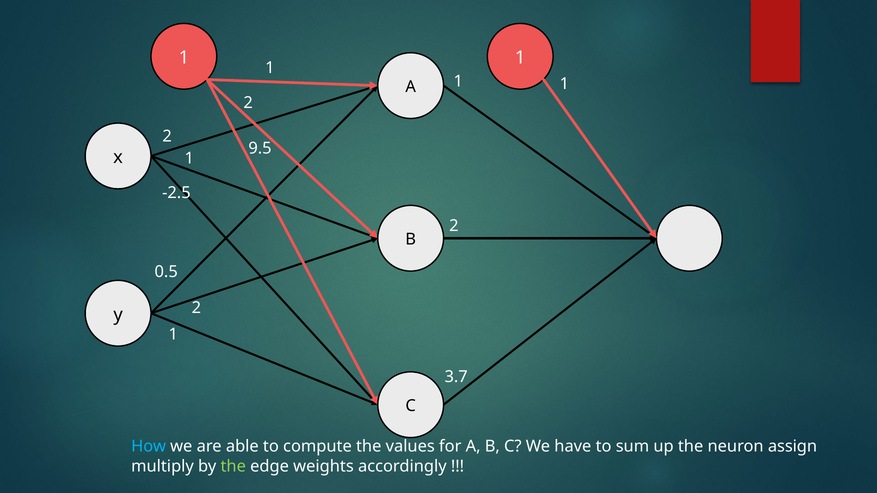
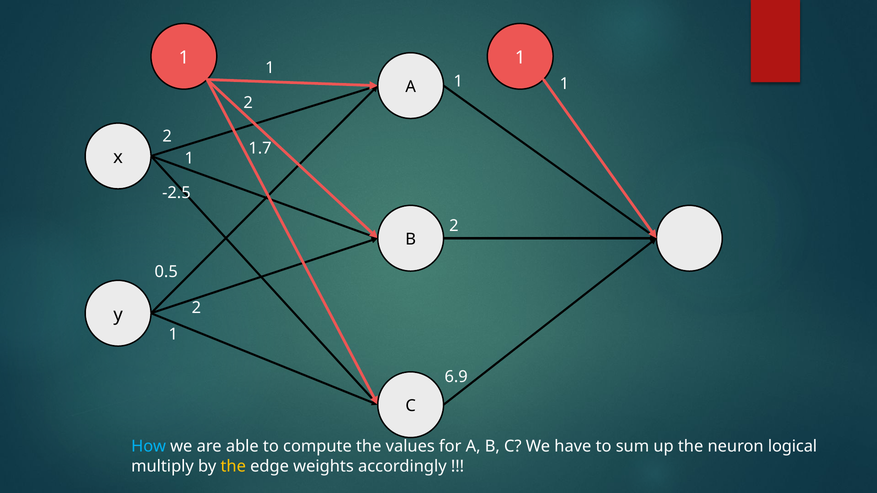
9.5: 9.5 -> 1.7
3.7: 3.7 -> 6.9
assign: assign -> logical
the at (233, 466) colour: light green -> yellow
